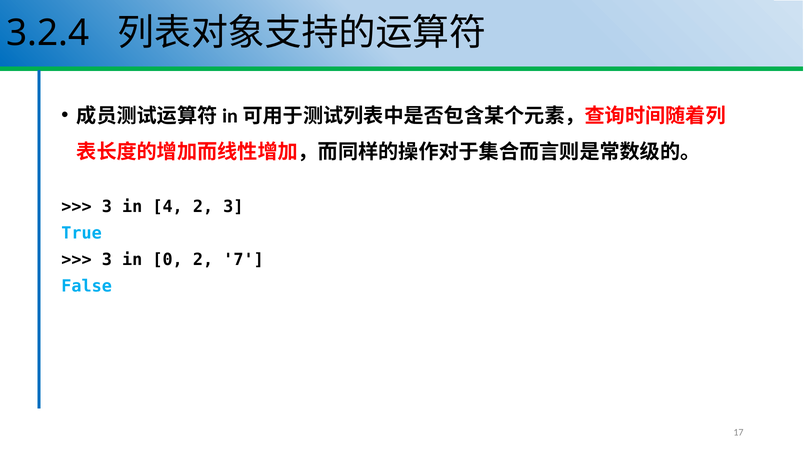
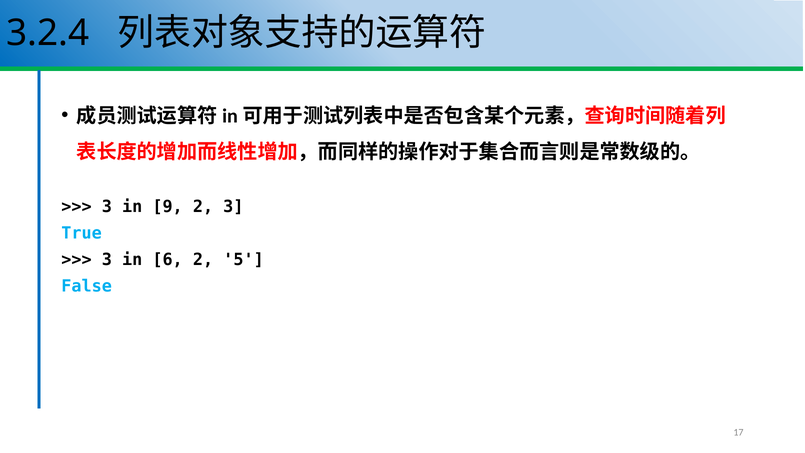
4: 4 -> 9
0: 0 -> 6
7: 7 -> 5
